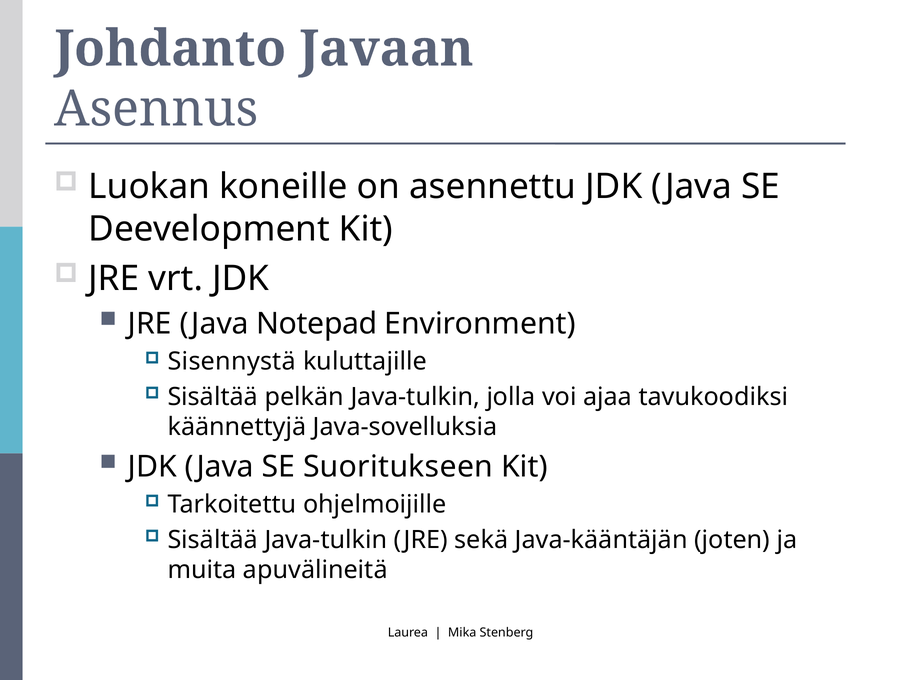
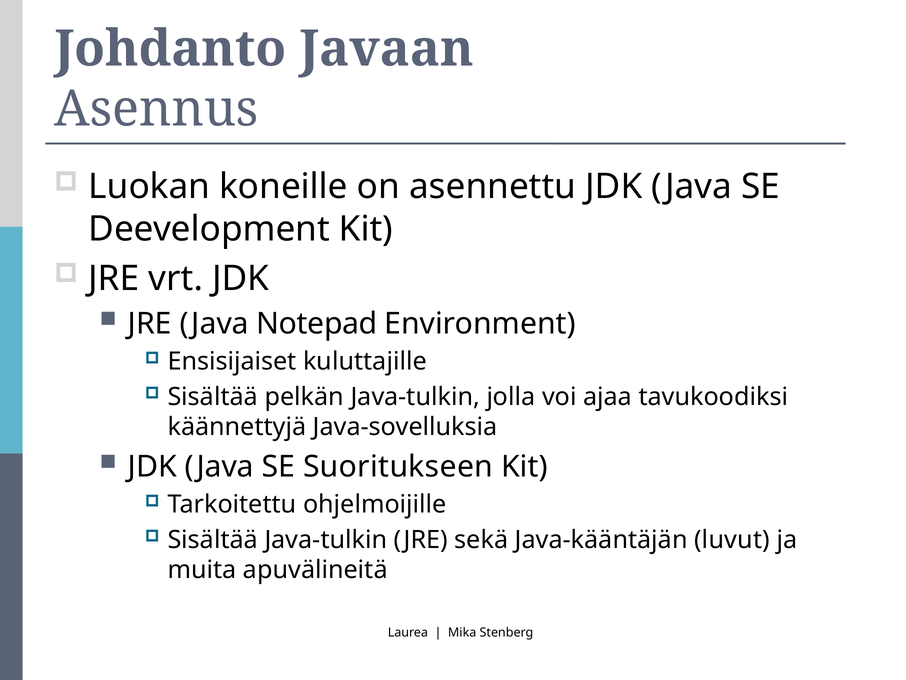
Sisennystä: Sisennystä -> Ensisijaiset
joten: joten -> luvut
